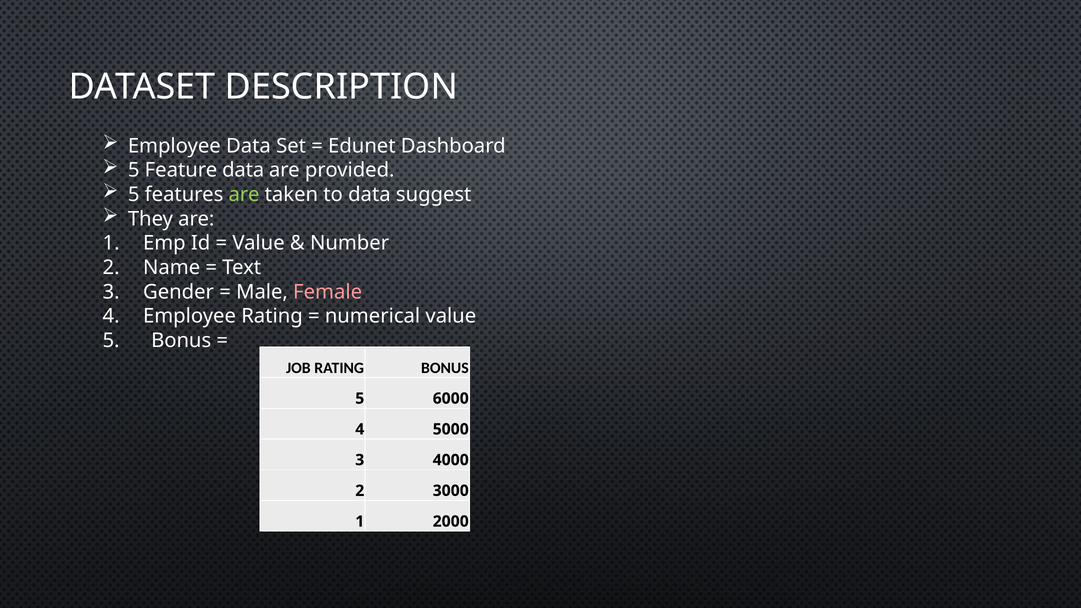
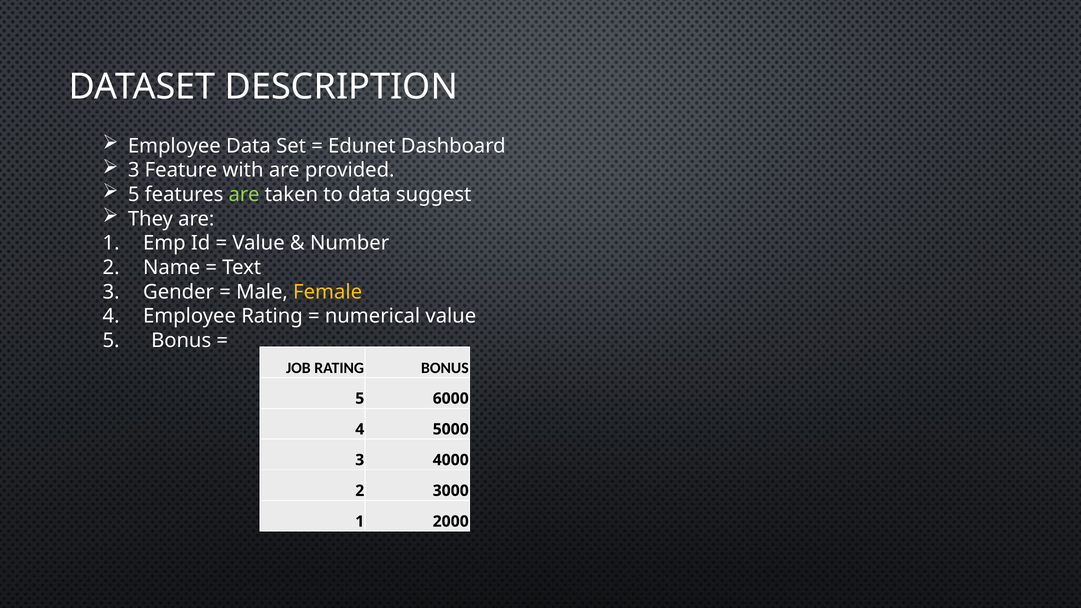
5 at (134, 170): 5 -> 3
Feature data: data -> with
Female colour: pink -> yellow
